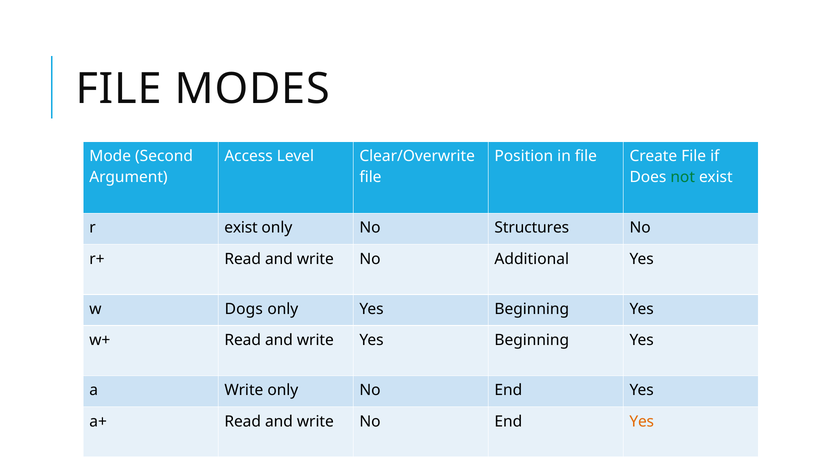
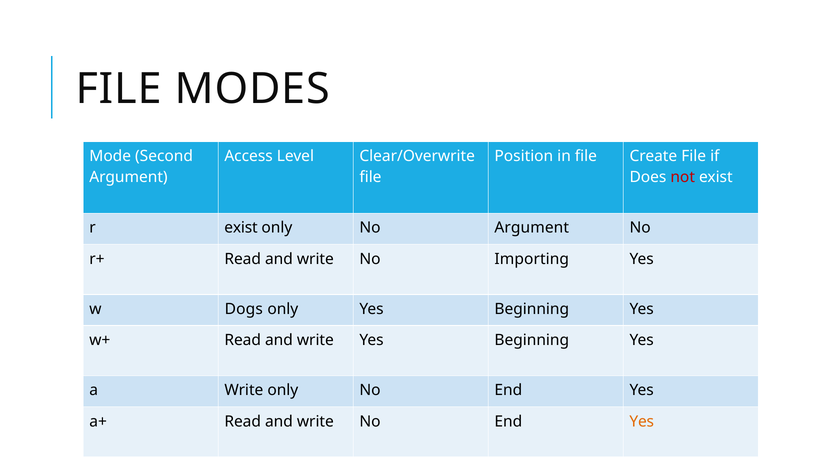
not colour: green -> red
No Structures: Structures -> Argument
Additional: Additional -> Importing
